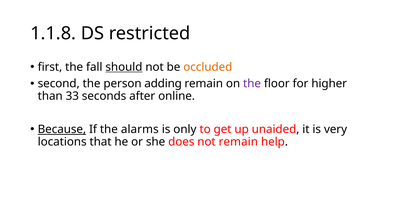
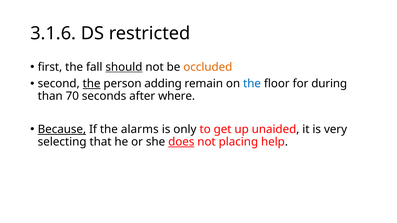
1.1.8: 1.1.8 -> 3.1.6
the at (92, 84) underline: none -> present
the at (252, 84) colour: purple -> blue
higher: higher -> during
33: 33 -> 70
online: online -> where
locations: locations -> selecting
does underline: none -> present
not remain: remain -> placing
